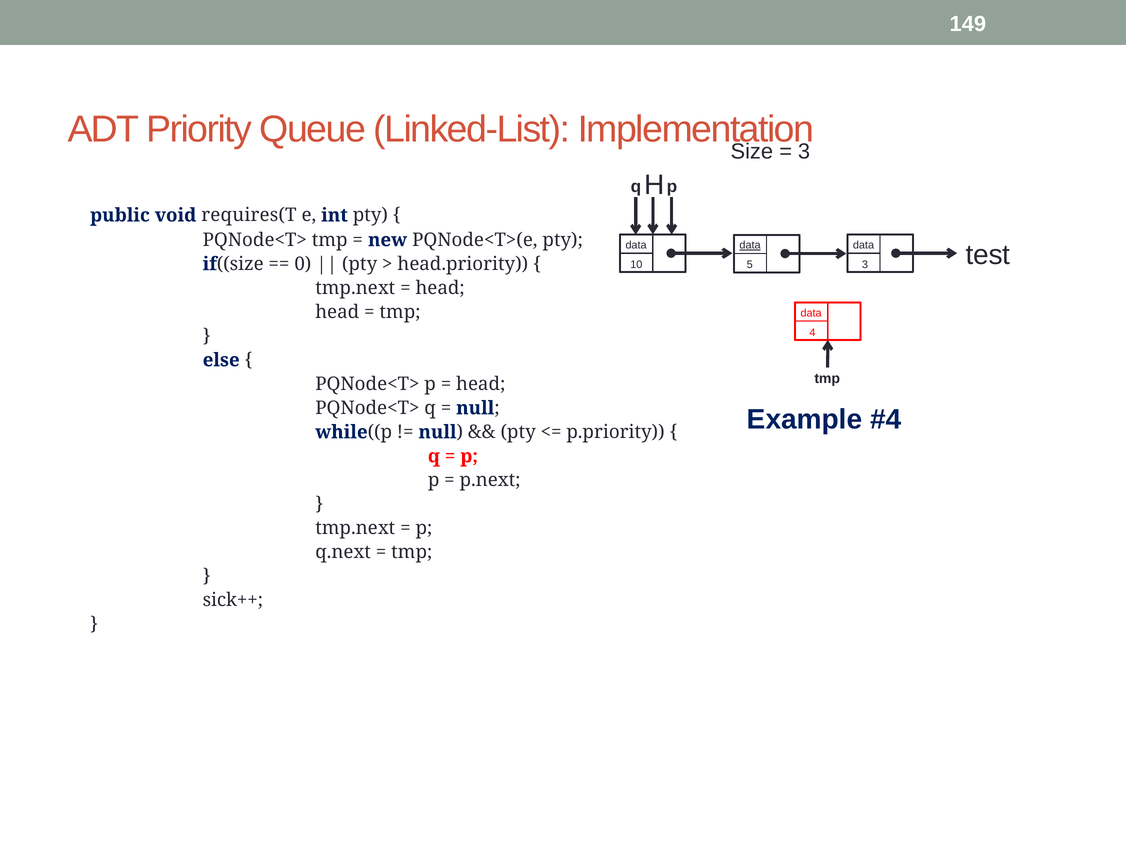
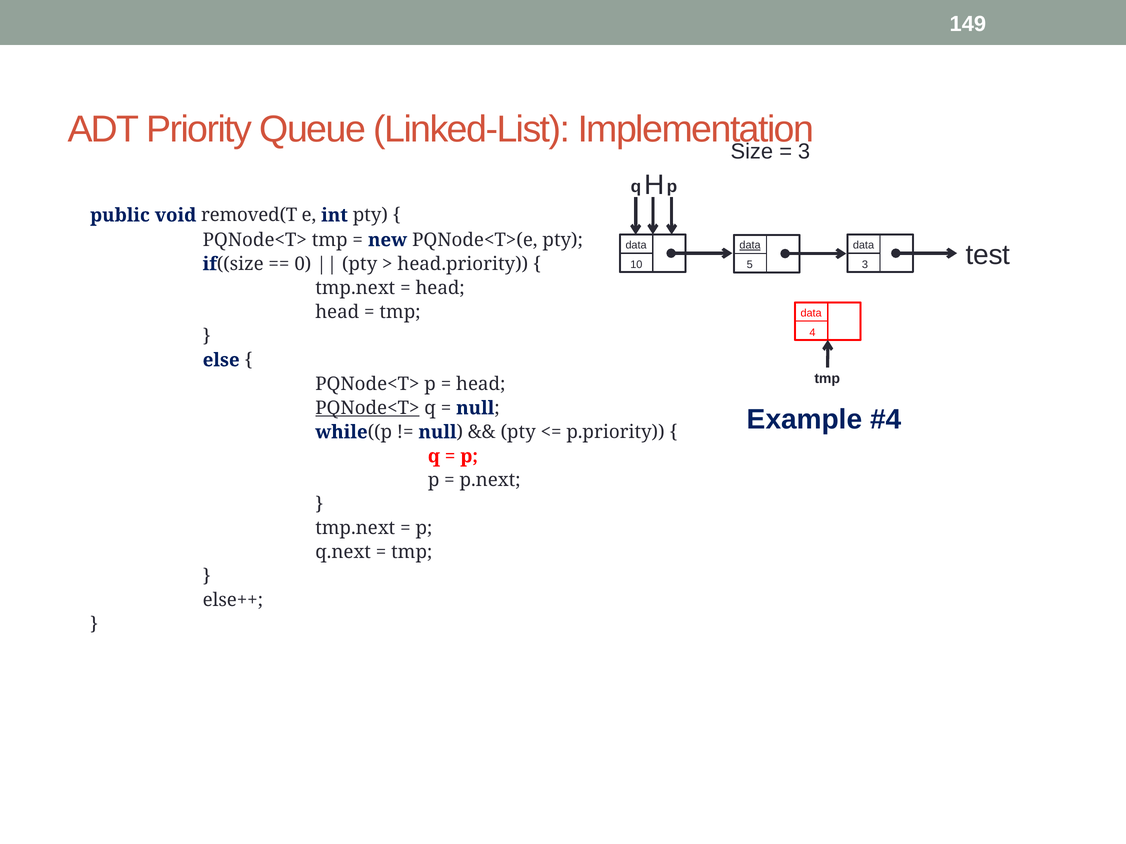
requires(T: requires(T -> removed(T
PQNode<T> at (367, 408) underline: none -> present
sick++: sick++ -> else++
